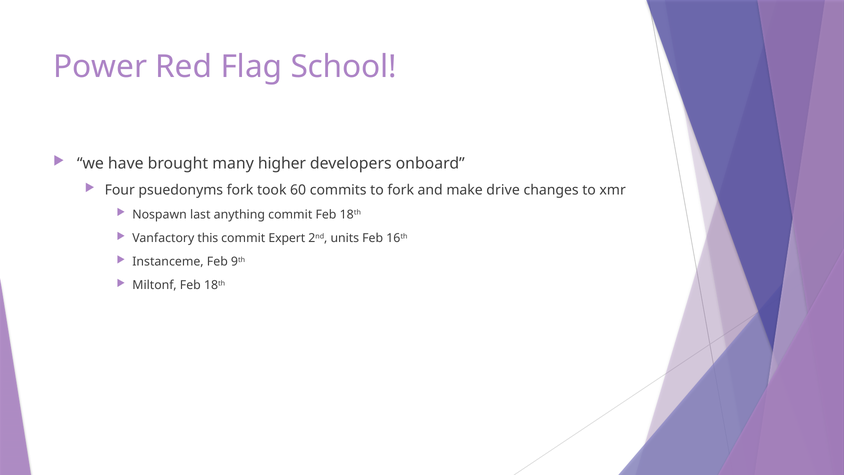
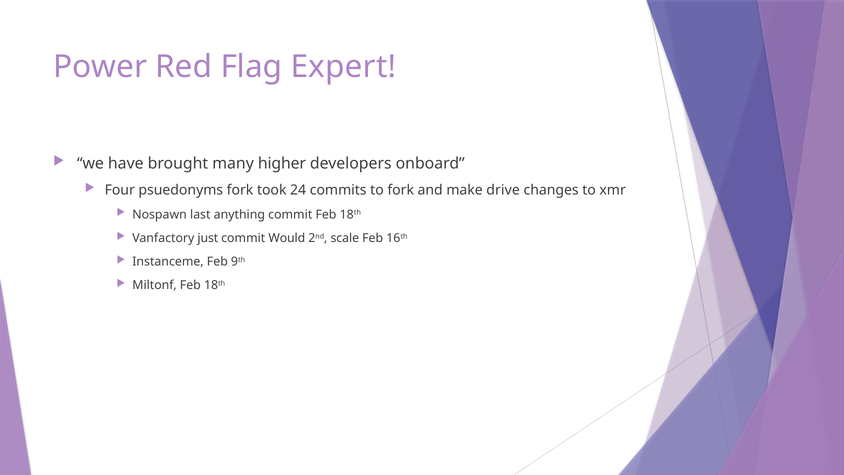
School: School -> Expert
60: 60 -> 24
this: this -> just
Expert: Expert -> Would
units: units -> scale
